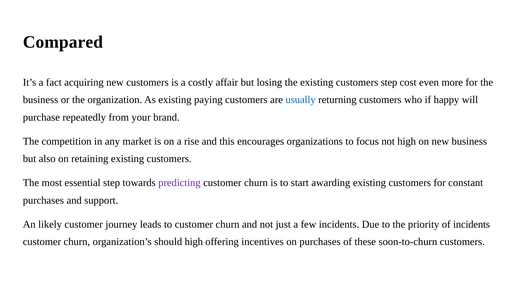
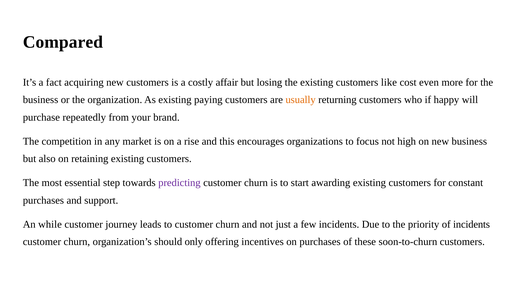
customers step: step -> like
usually colour: blue -> orange
likely: likely -> while
should high: high -> only
